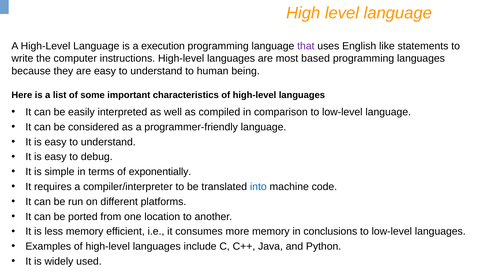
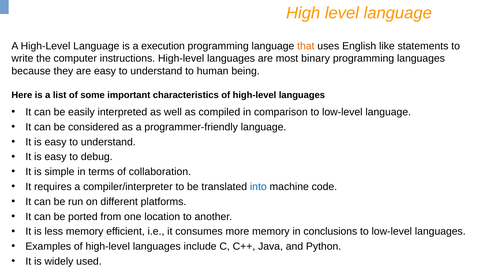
that colour: purple -> orange
based: based -> binary
exponentially: exponentially -> collaboration
